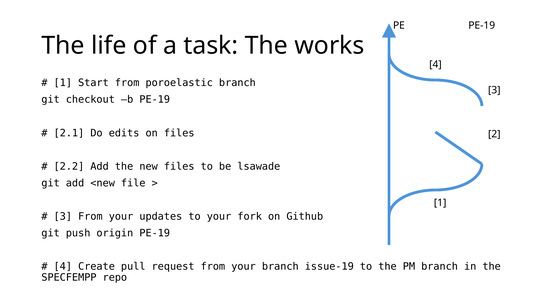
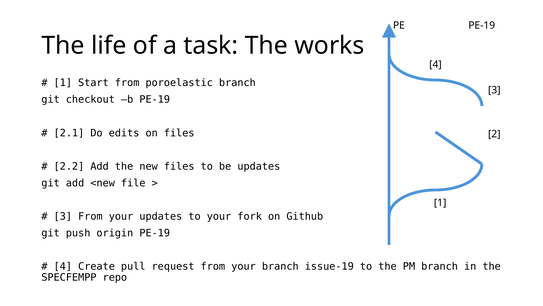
be lsawade: lsawade -> updates
